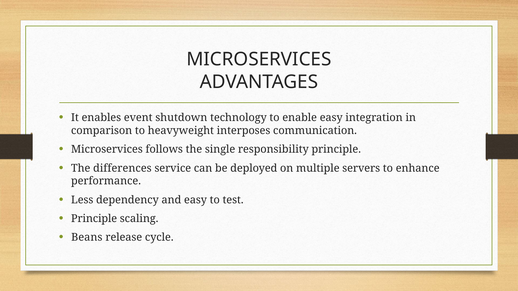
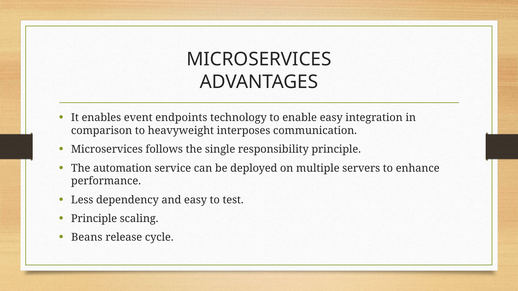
shutdown: shutdown -> endpoints
differences: differences -> automation
